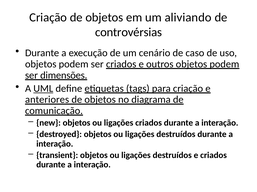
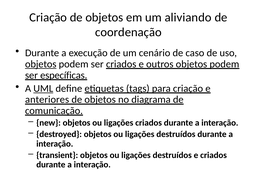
controvérsias: controvérsias -> coordenação
objetos at (41, 64) underline: none -> present
dimensões: dimensões -> específicas
